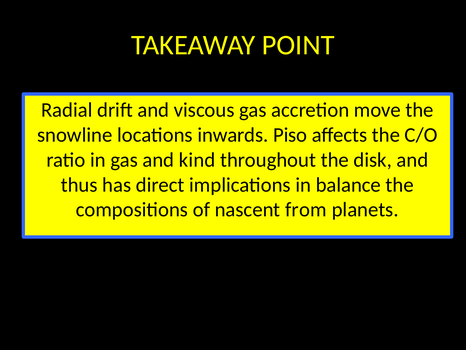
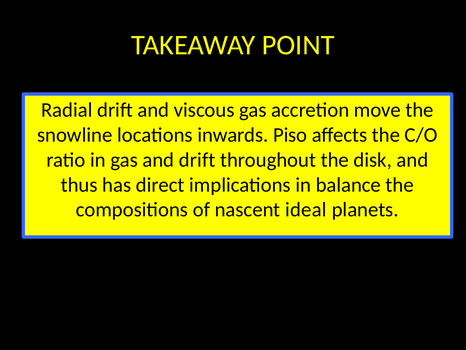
and kind: kind -> drift
from: from -> ideal
